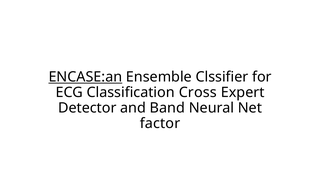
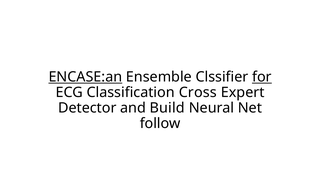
for underline: none -> present
Band: Band -> Build
factor: factor -> follow
